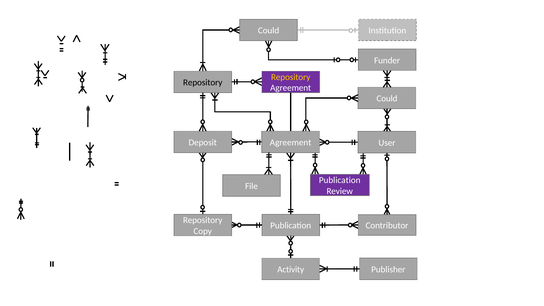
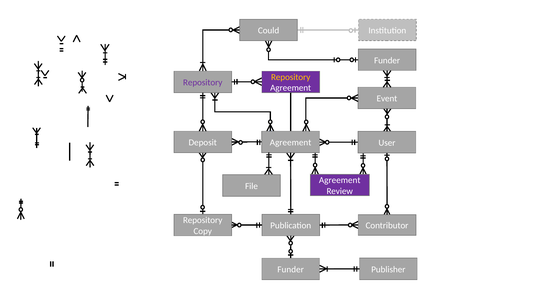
Repository at (203, 83) colour: black -> purple
Could at (387, 99): Could -> Event
Publication at (340, 180): Publication -> Agreement
Activity at (291, 270): Activity -> Funder
